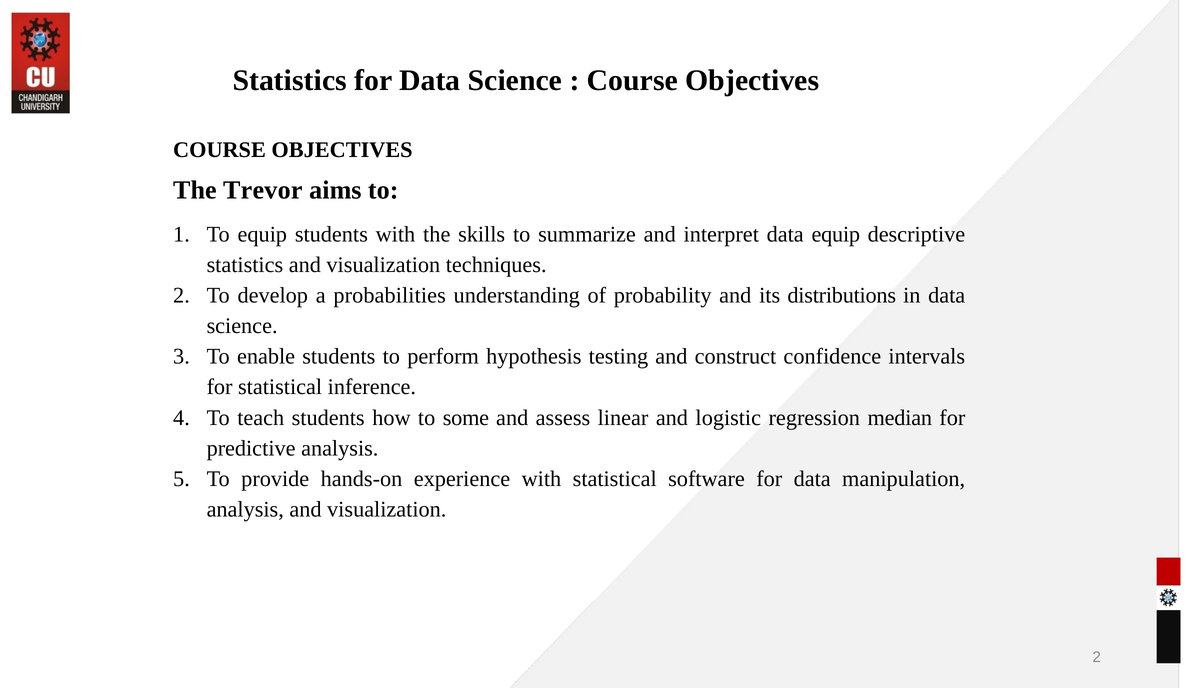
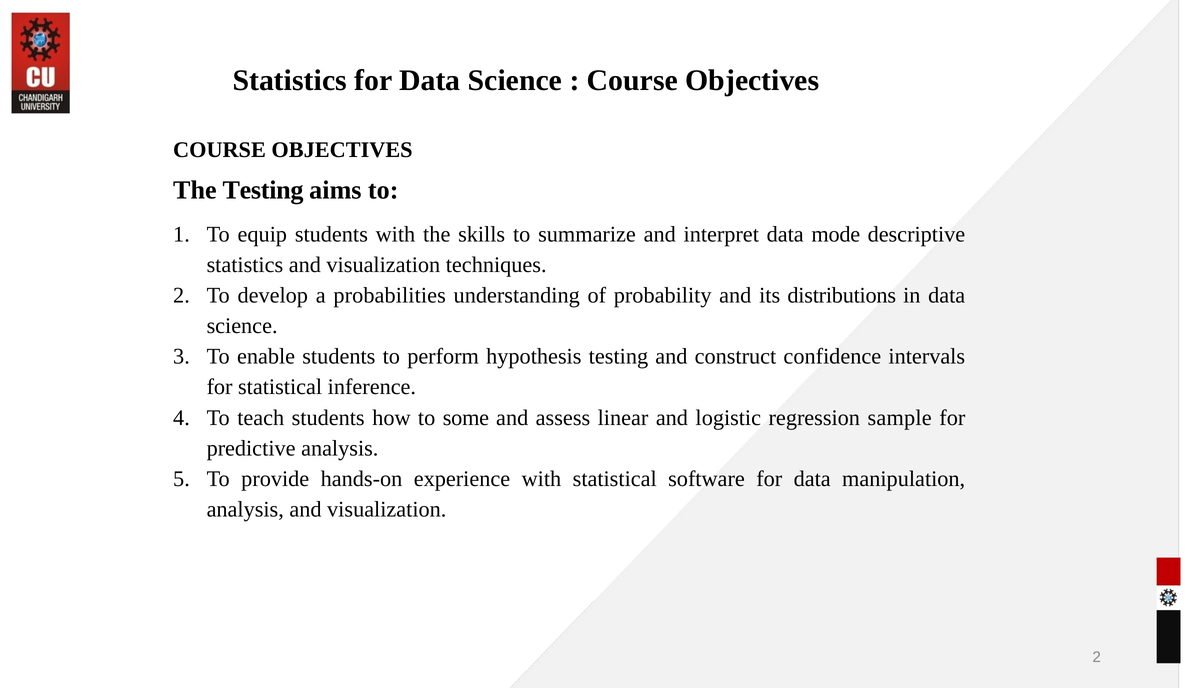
The Trevor: Trevor -> Testing
data equip: equip -> mode
median: median -> sample
